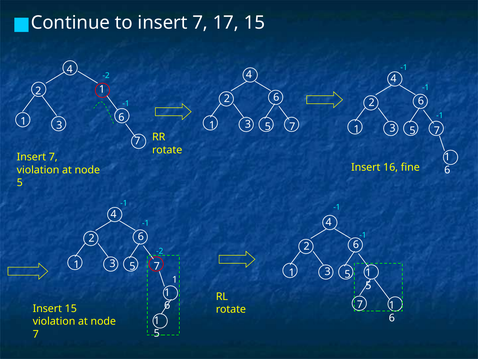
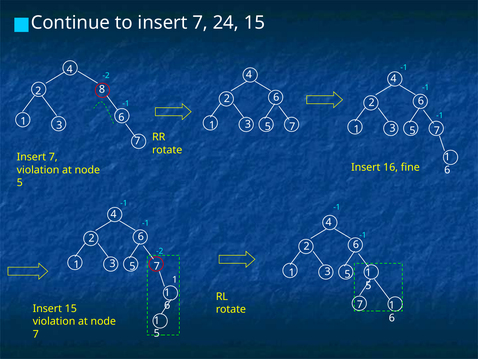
17: 17 -> 24
2 1: 1 -> 8
